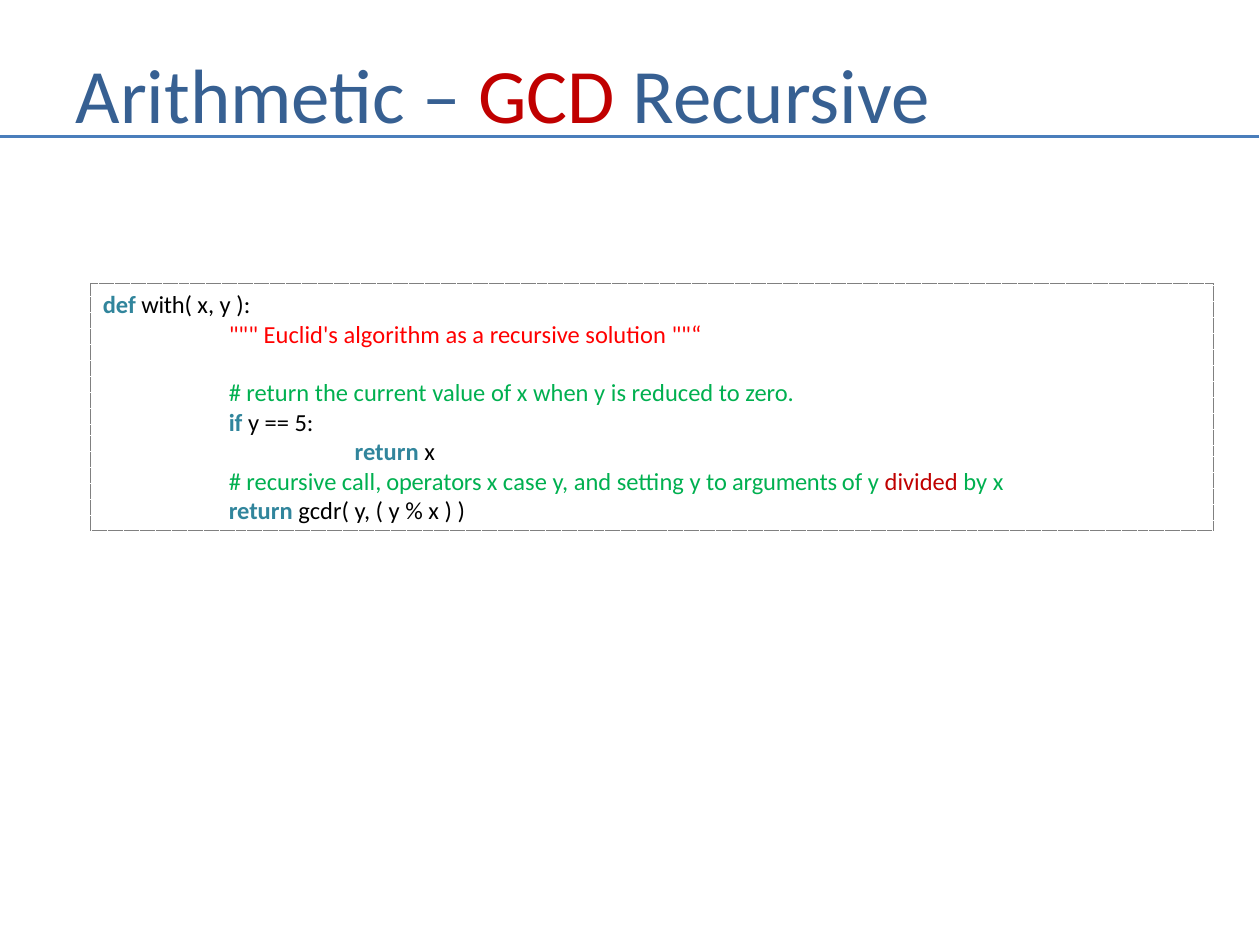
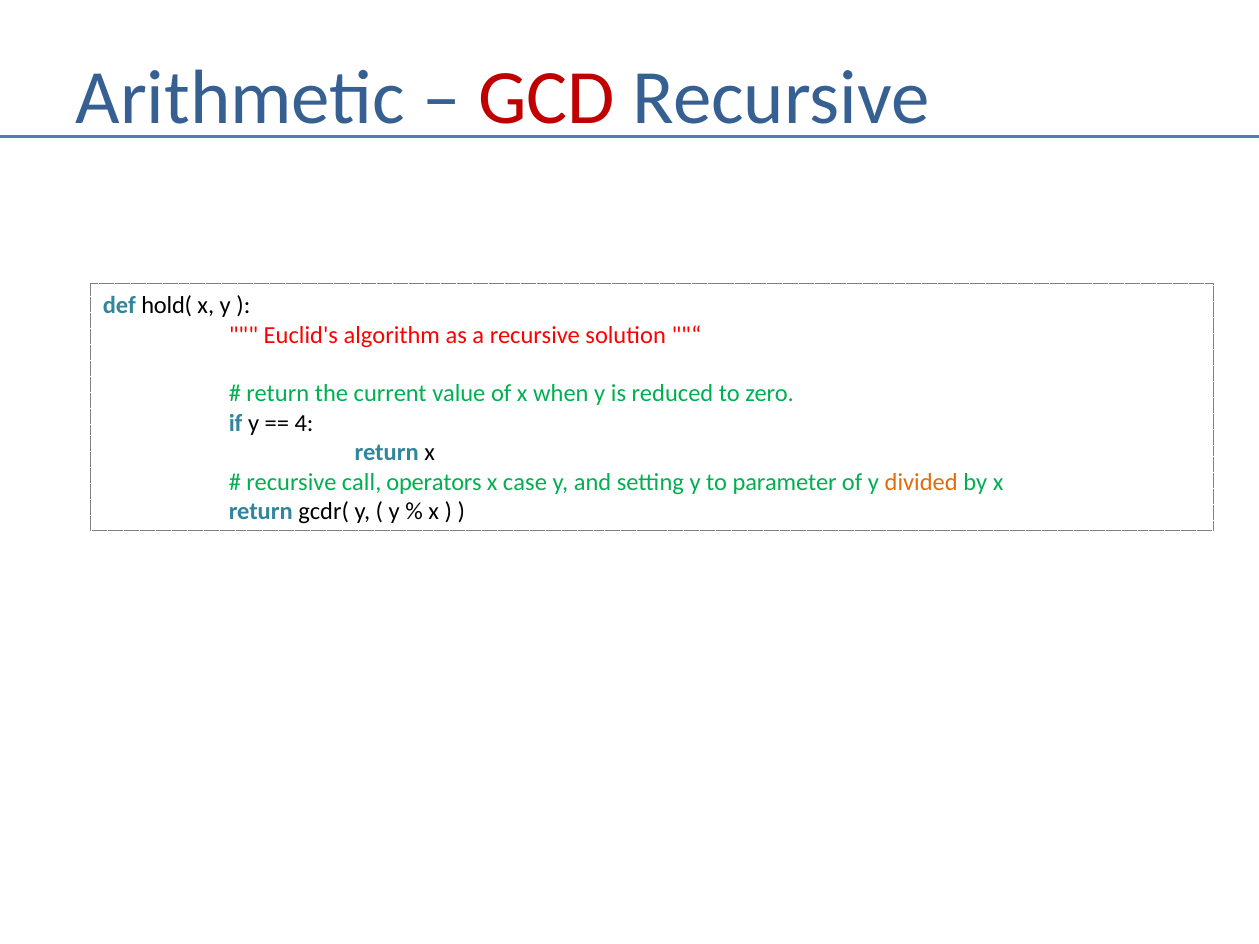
with(: with( -> hold(
5: 5 -> 4
arguments: arguments -> parameter
divided colour: red -> orange
